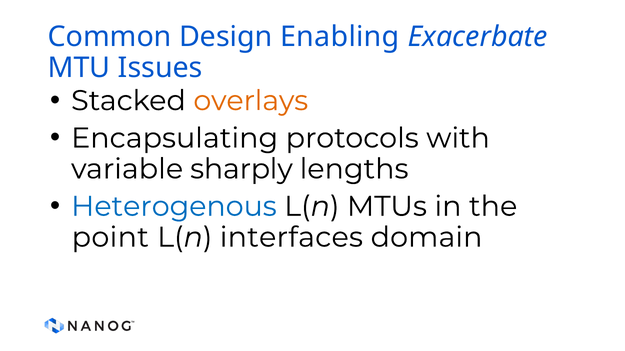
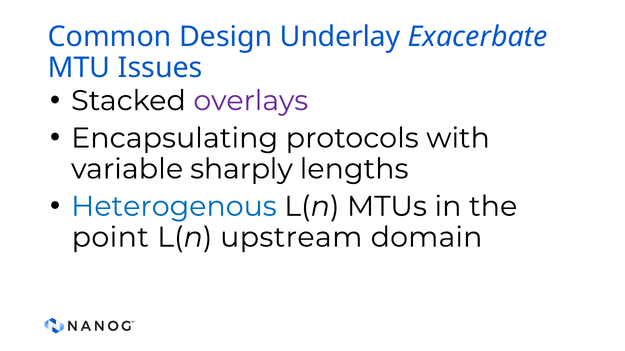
Enabling: Enabling -> Underlay
overlays colour: orange -> purple
interfaces: interfaces -> upstream
